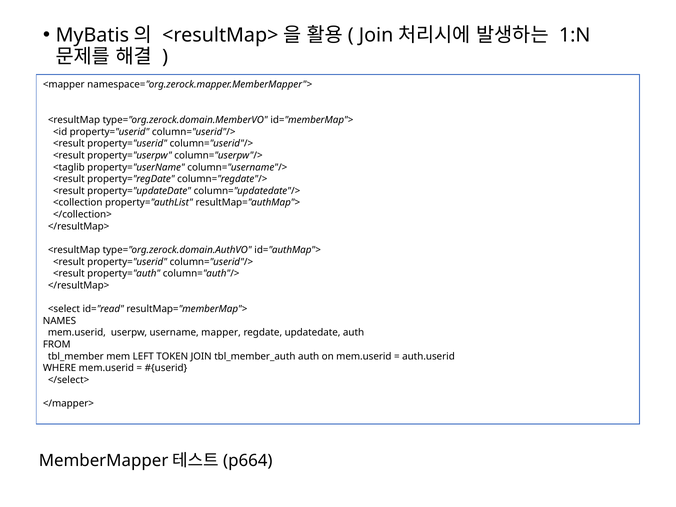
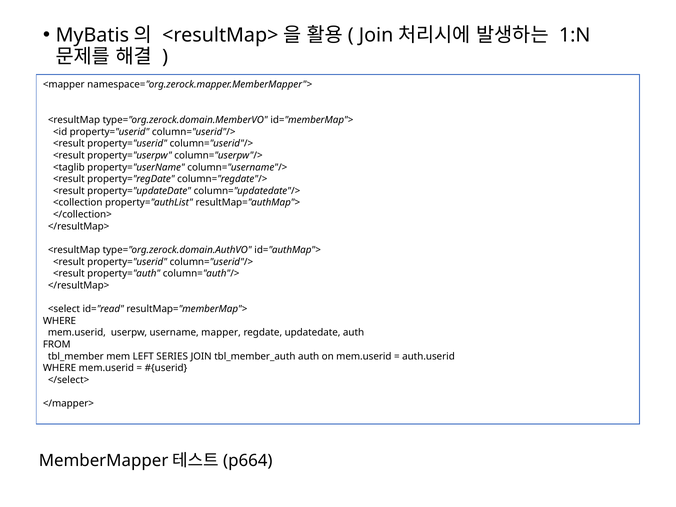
NAMES at (59, 321): NAMES -> WHERE
TOKEN: TOKEN -> SERIES
